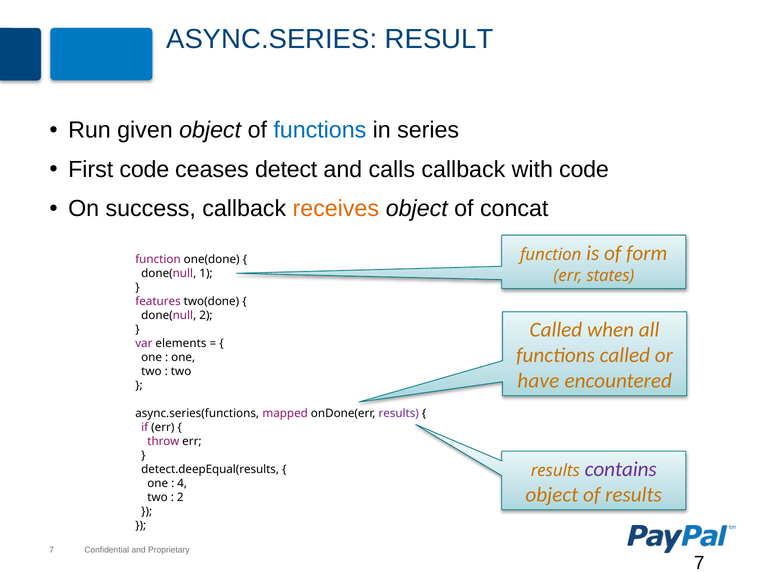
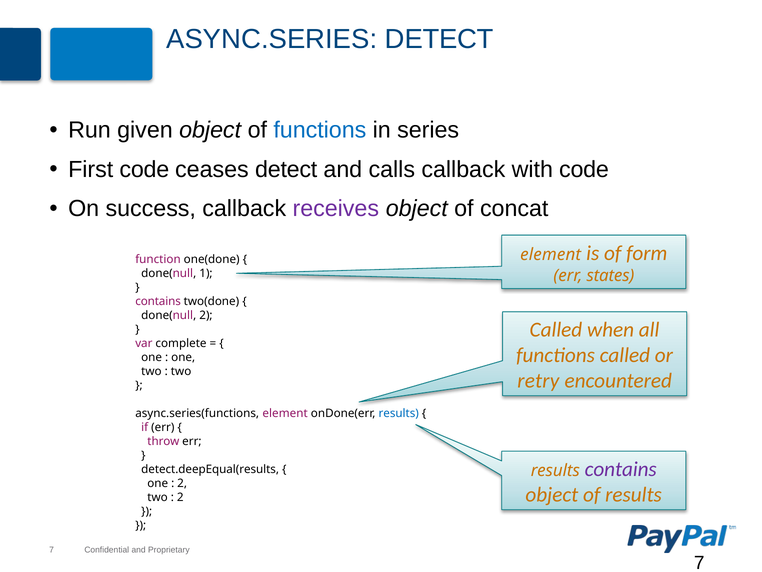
ASYNC.SERIES RESULT: RESULT -> DETECT
receives colour: orange -> purple
function at (551, 254): function -> element
features at (158, 301): features -> contains
elements: elements -> complete
have: have -> retry
async.series(functions mapped: mapped -> element
results at (399, 413) colour: purple -> blue
4 at (182, 483): 4 -> 2
